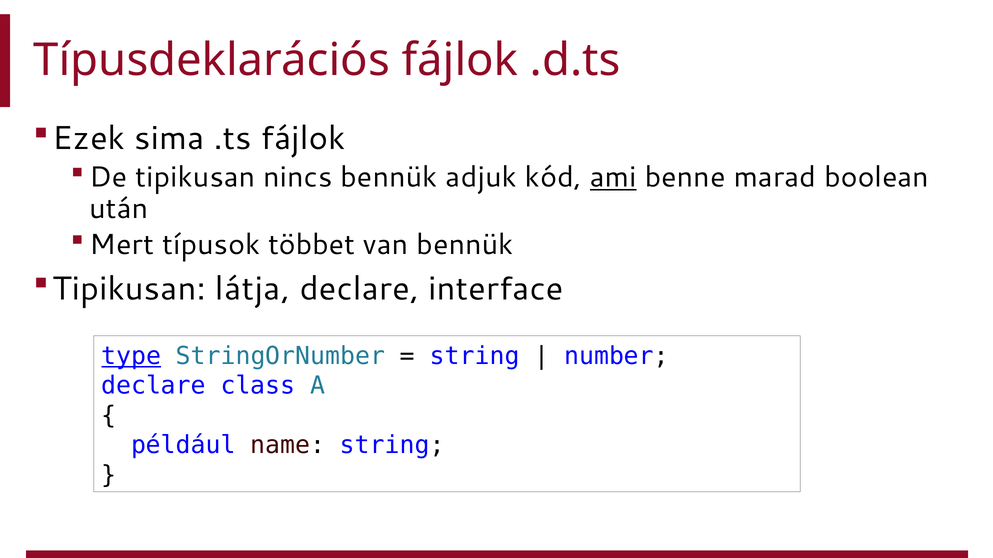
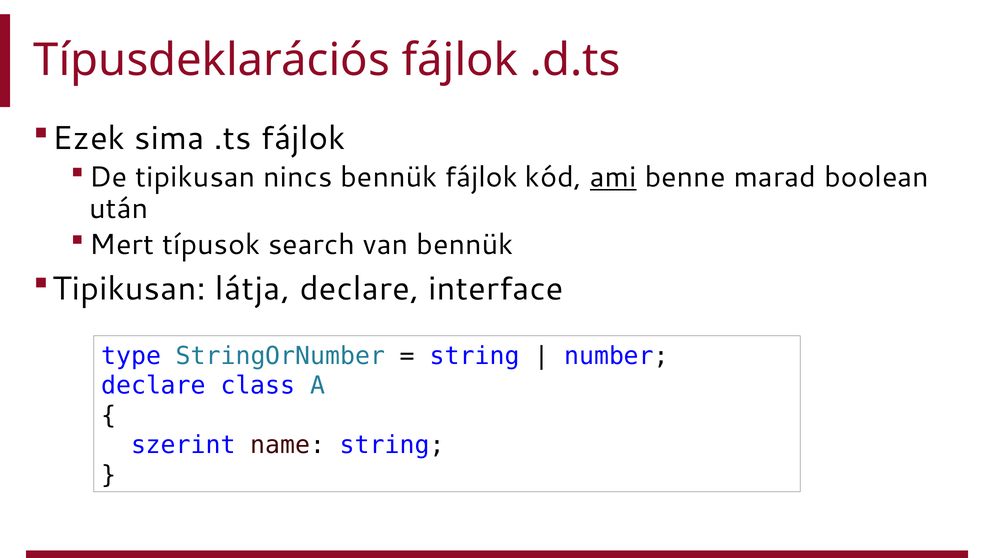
bennük adjuk: adjuk -> fájlok
többet: többet -> search
type underline: present -> none
például: például -> szerint
